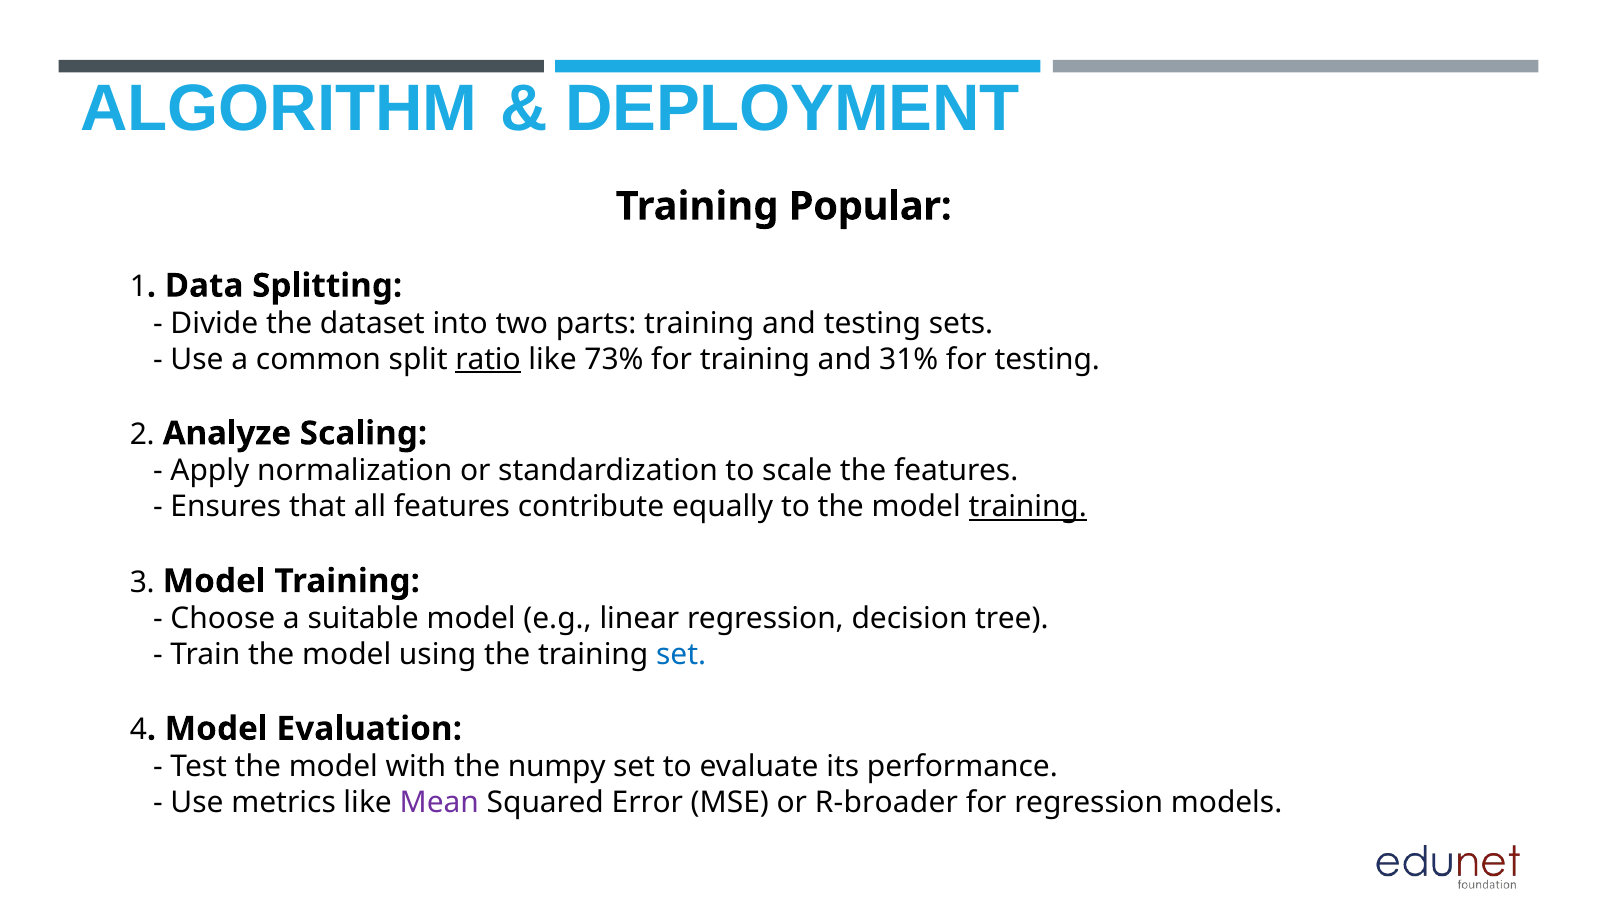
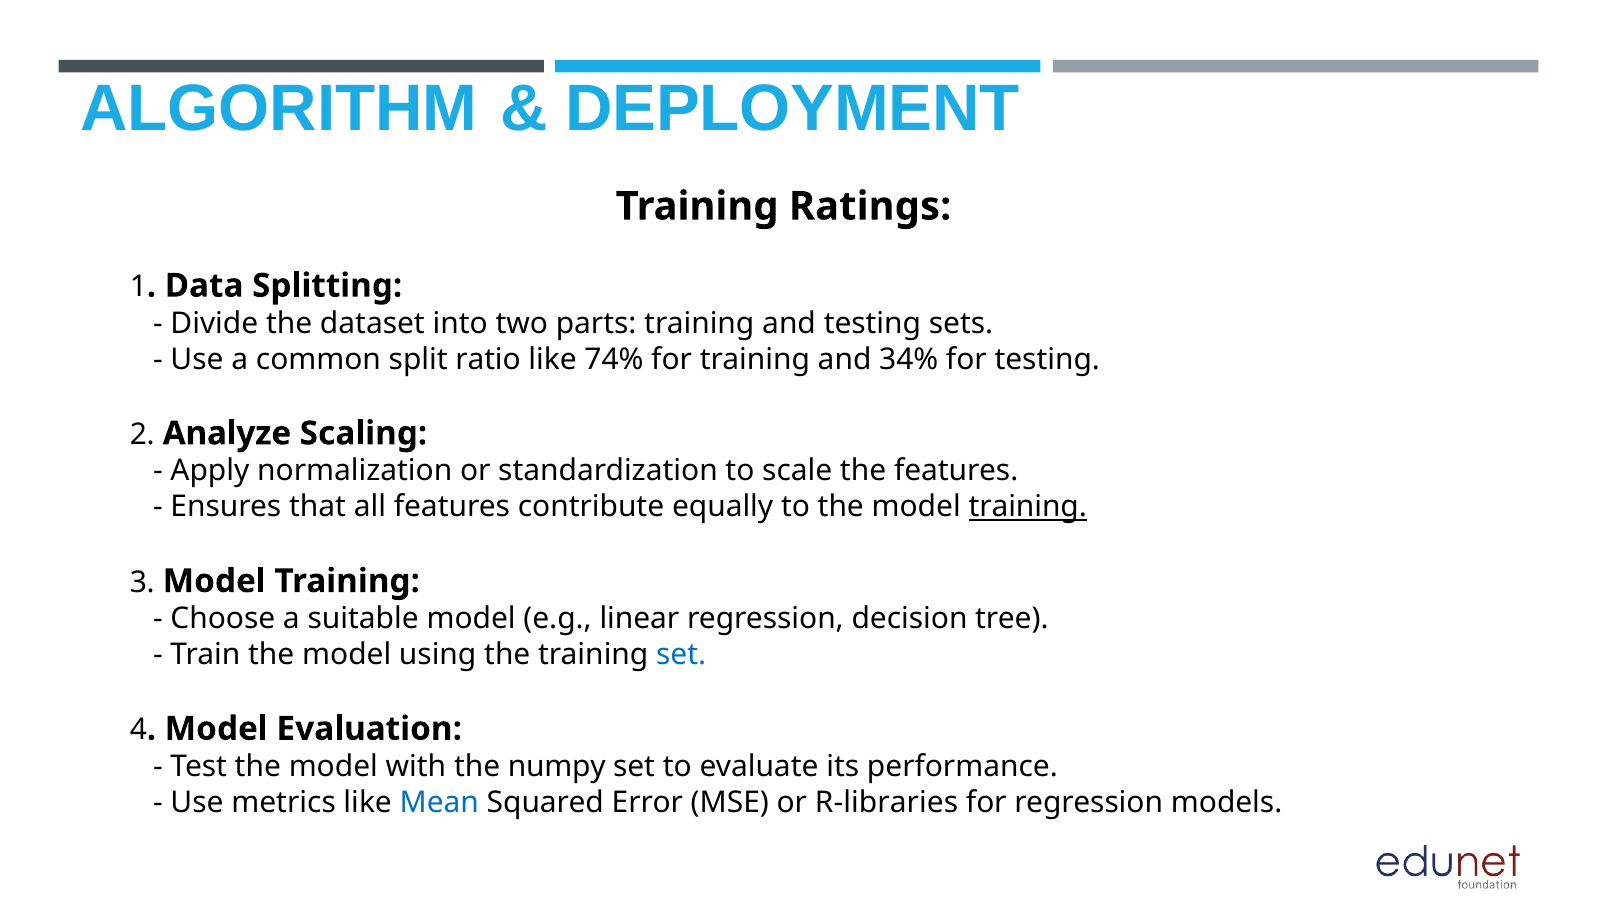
Popular: Popular -> Ratings
ratio underline: present -> none
73%: 73% -> 74%
31%: 31% -> 34%
Mean colour: purple -> blue
R-broader: R-broader -> R-libraries
